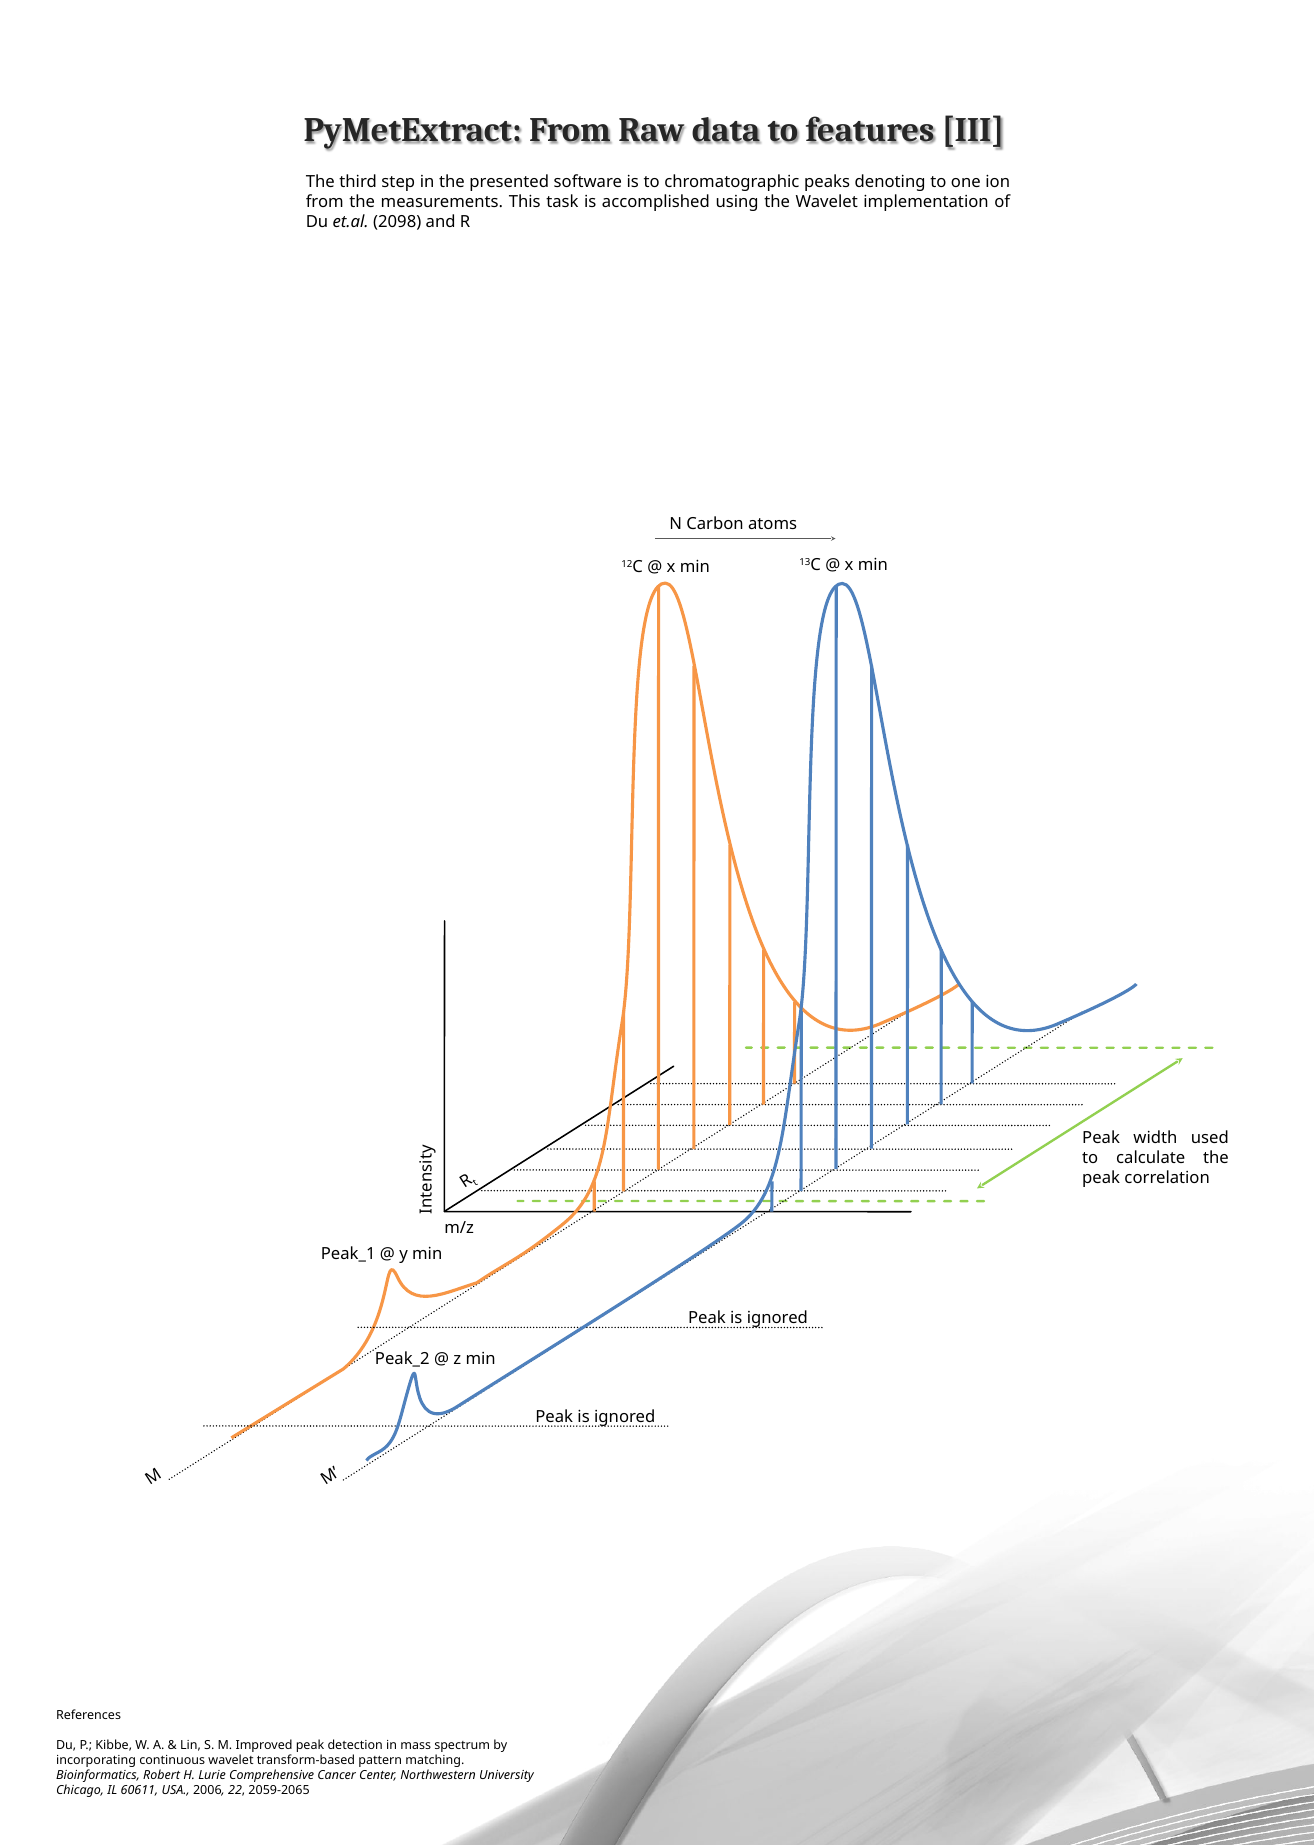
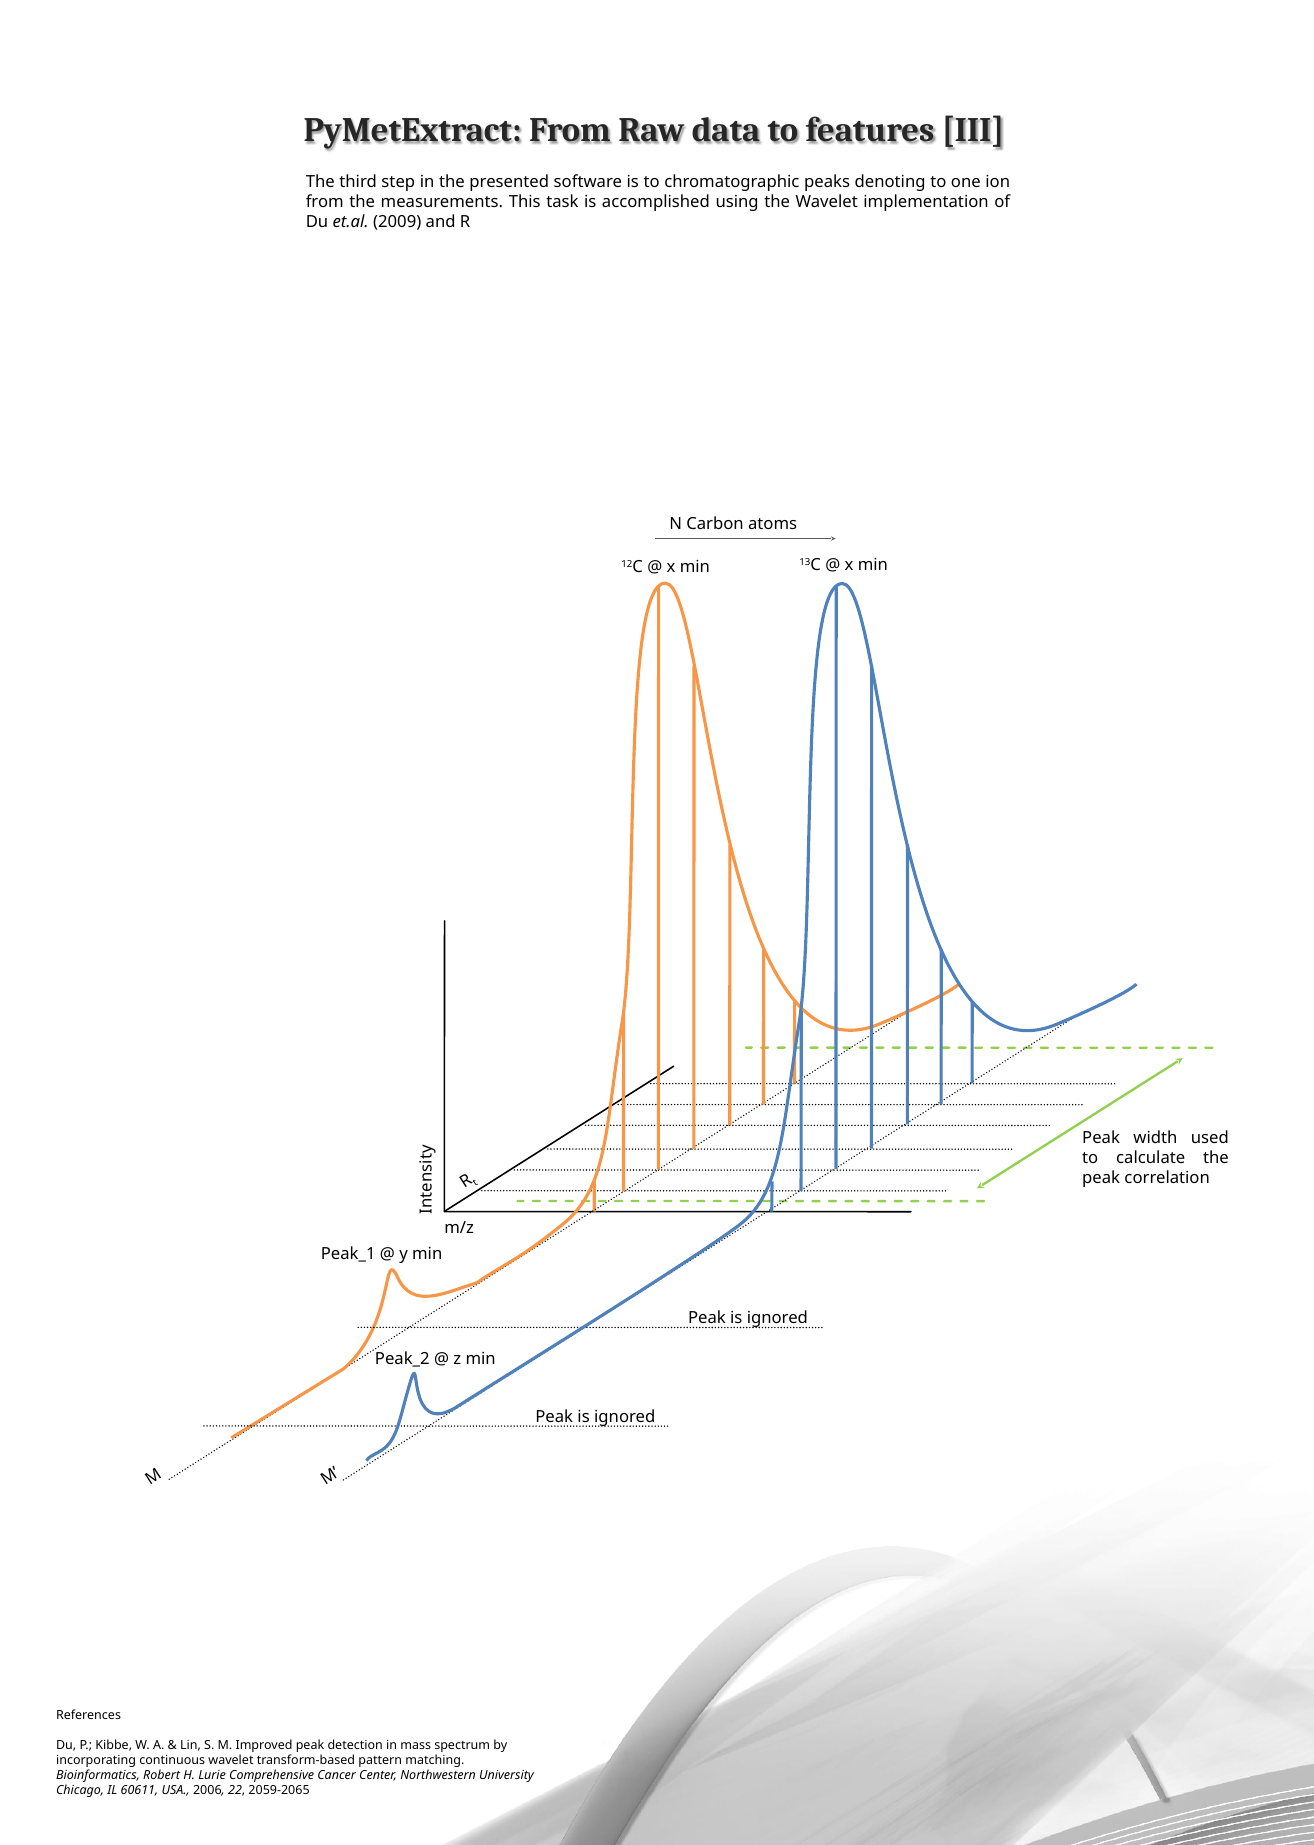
2098: 2098 -> 2009
